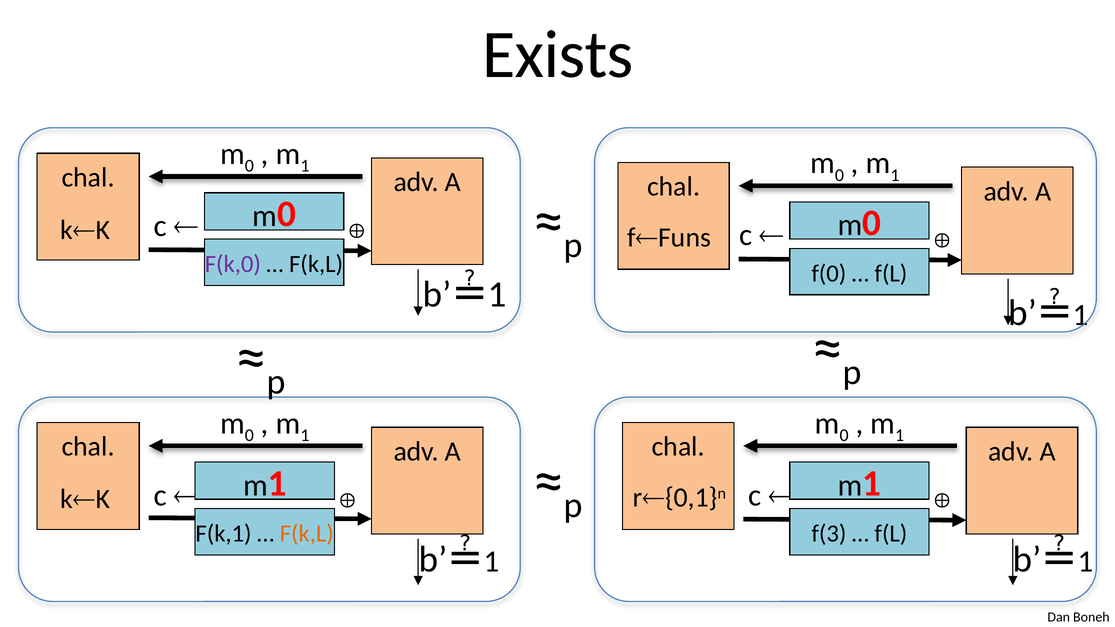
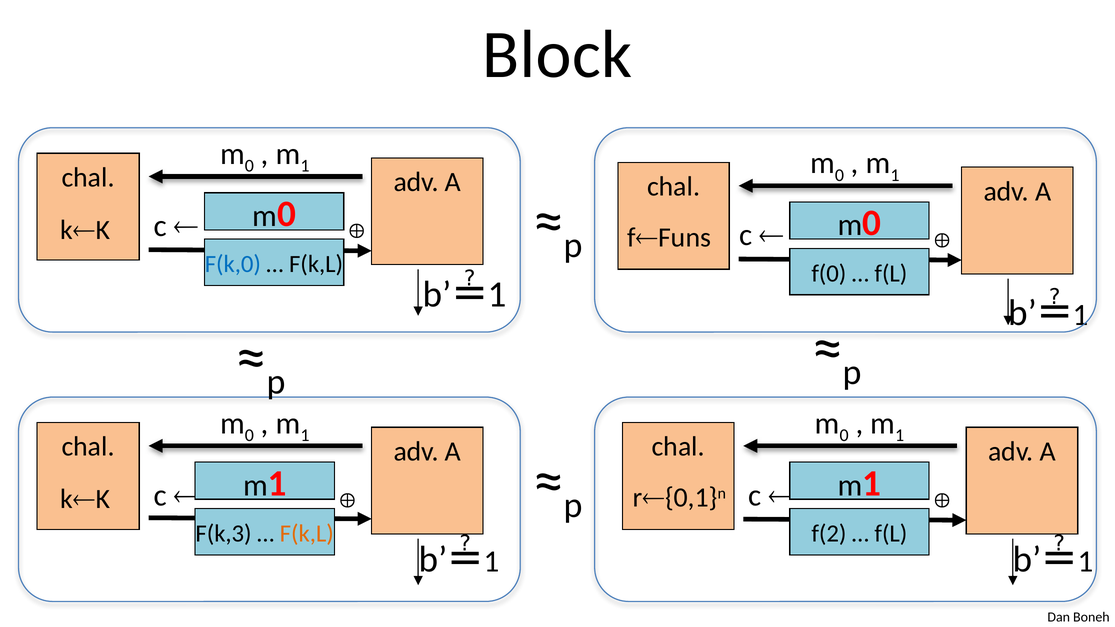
Exists: Exists -> Block
F(k,0 colour: purple -> blue
F(k,1: F(k,1 -> F(k,3
f(3: f(3 -> f(2
